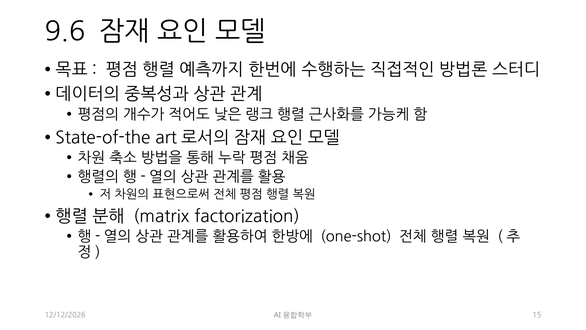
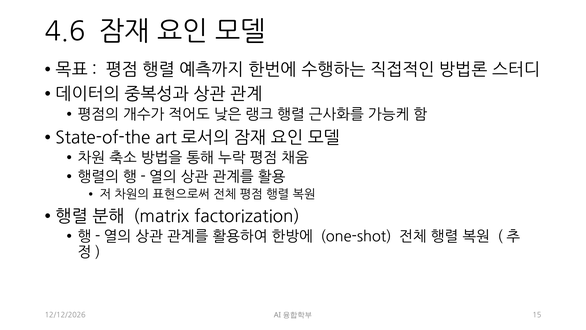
9.6: 9.6 -> 4.6
